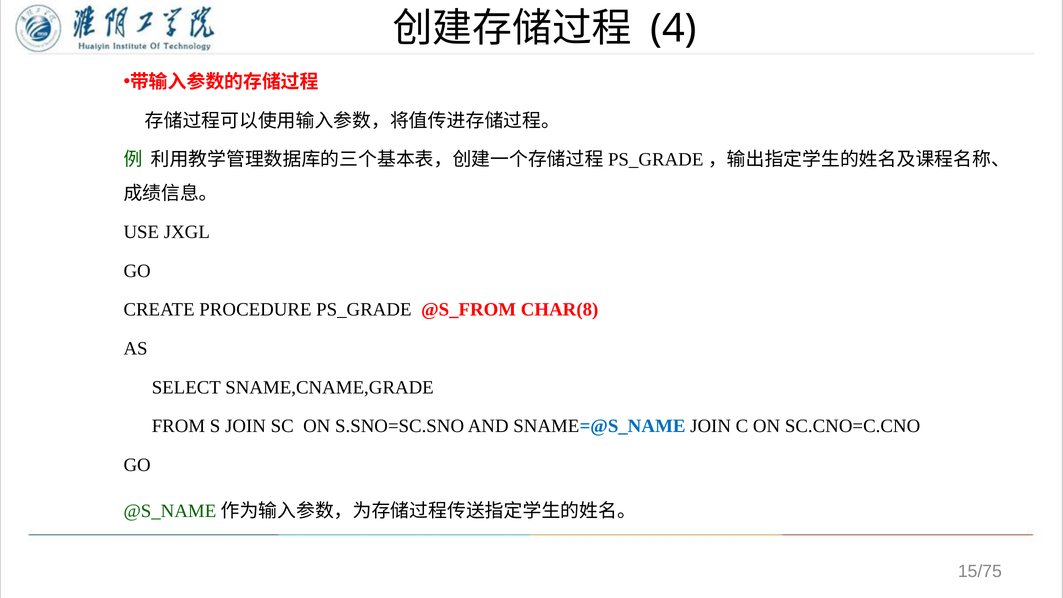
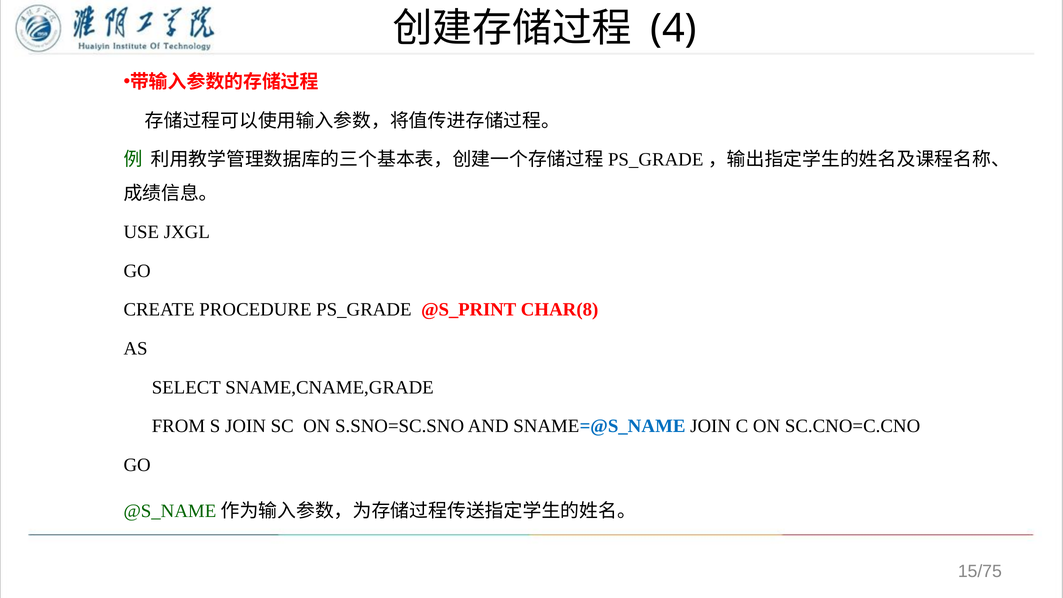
@S_FROM: @S_FROM -> @S_PRINT
